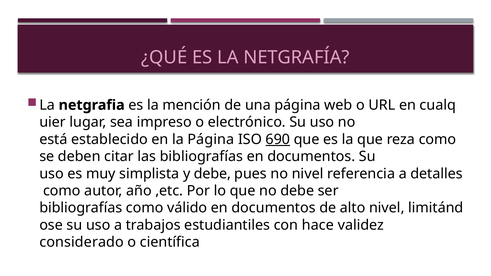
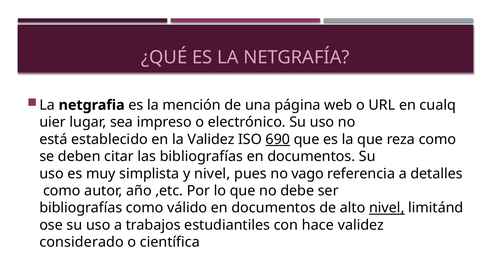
la Página: Página -> Validez
y debe: debe -> nivel
no nivel: nivel -> vago
nivel at (387, 208) underline: none -> present
